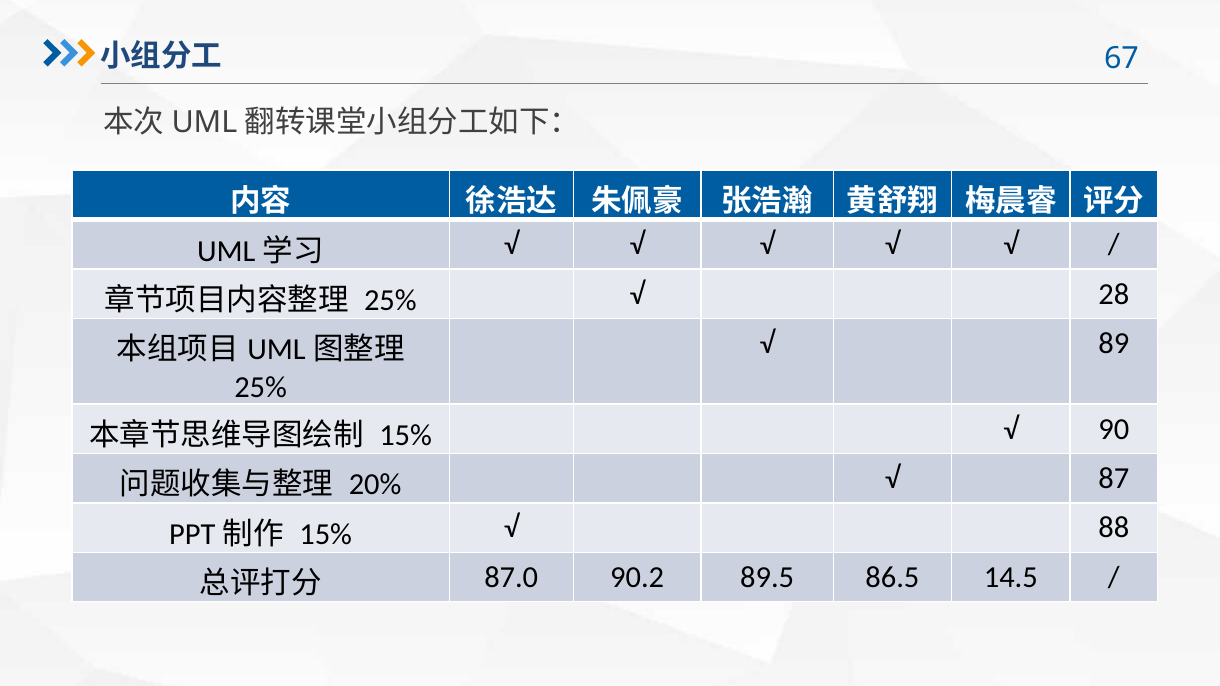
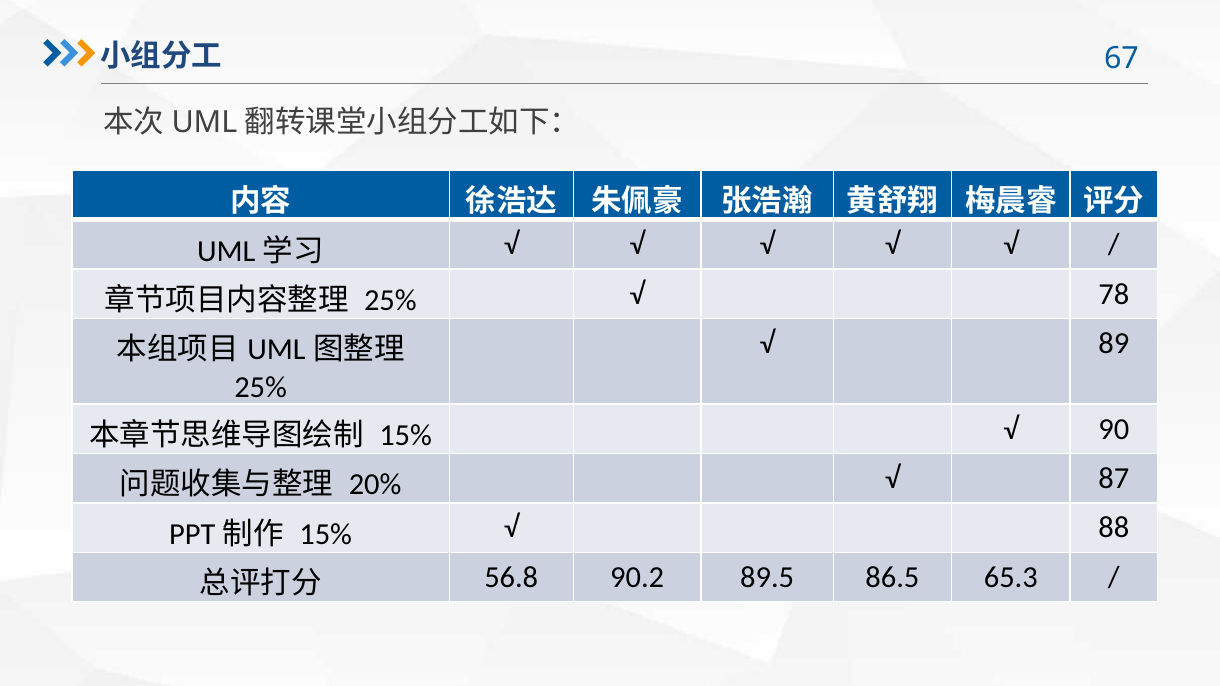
28: 28 -> 78
87.0: 87.0 -> 56.8
14.5: 14.5 -> 65.3
